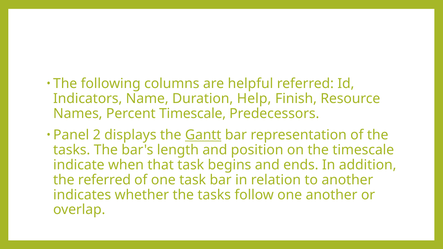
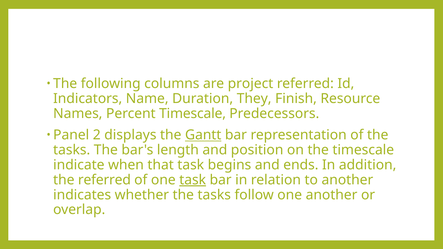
helpful: helpful -> project
Help: Help -> They
task at (193, 180) underline: none -> present
